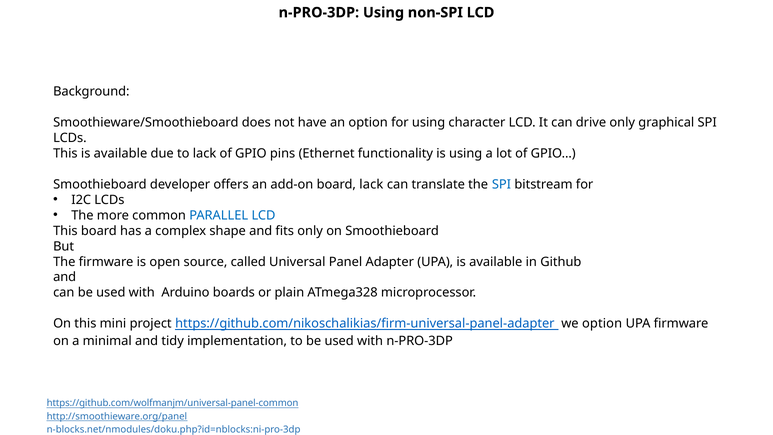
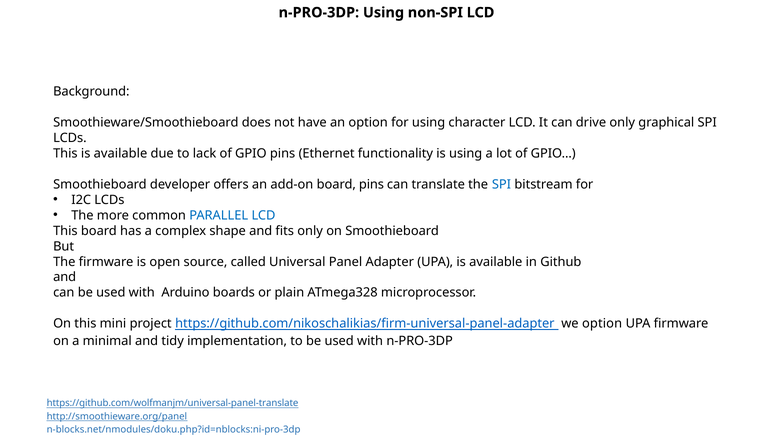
board lack: lack -> pins
https://github.com/wolfmanjm/universal-panel-common: https://github.com/wolfmanjm/universal-panel-common -> https://github.com/wolfmanjm/universal-panel-translate
